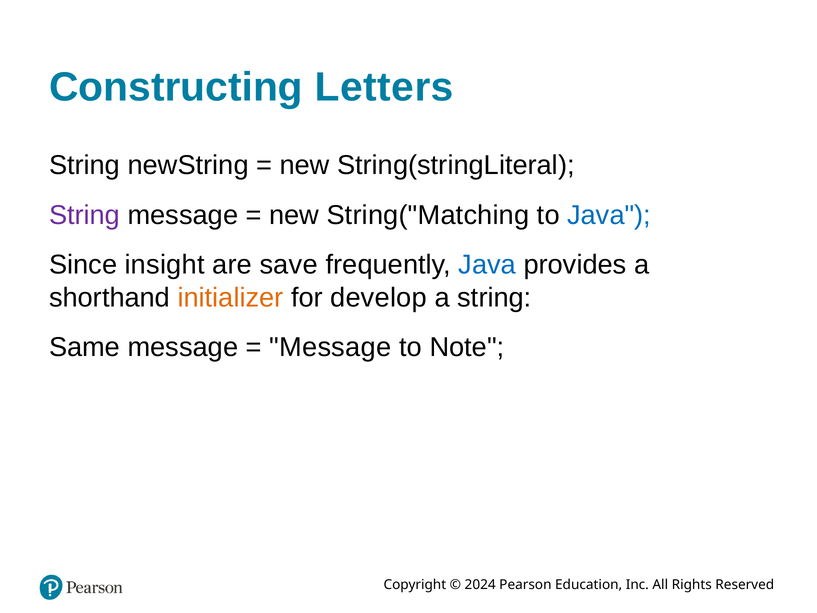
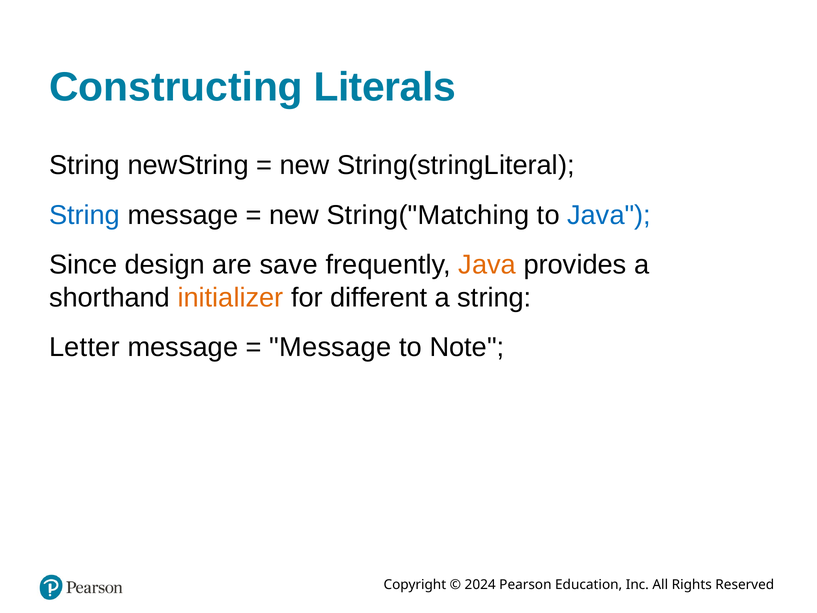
Letters: Letters -> Literals
String at (85, 215) colour: purple -> blue
insight: insight -> design
Java at (487, 265) colour: blue -> orange
develop: develop -> different
Same: Same -> Letter
